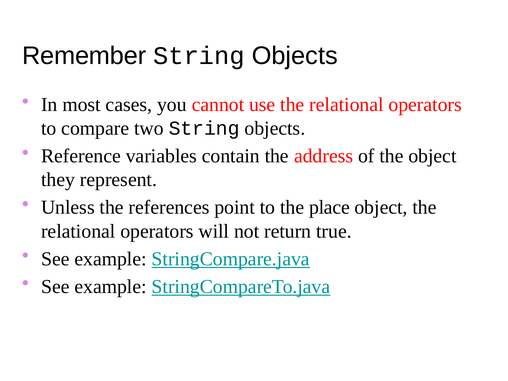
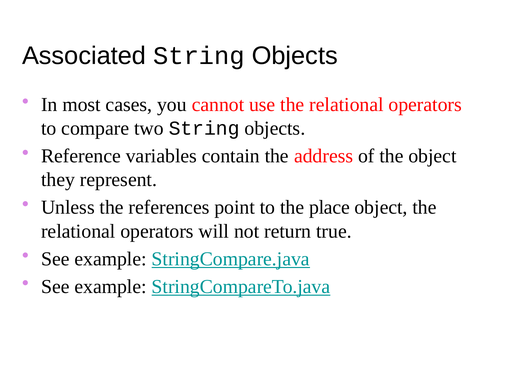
Remember: Remember -> Associated
